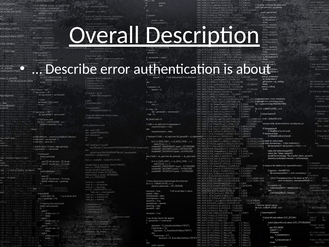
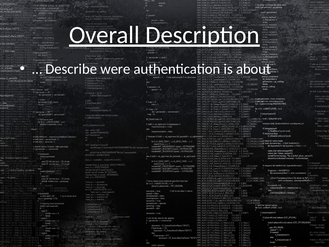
error: error -> were
